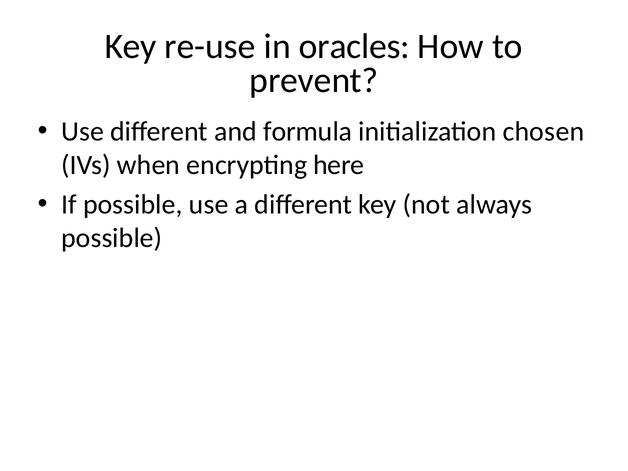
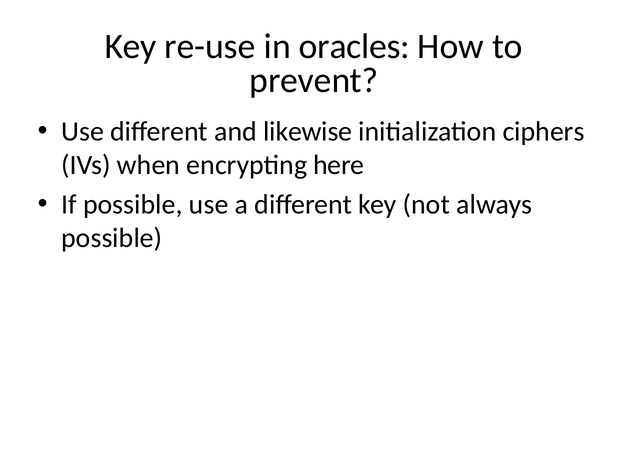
formula: formula -> likewise
chosen: chosen -> ciphers
